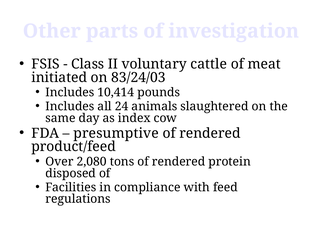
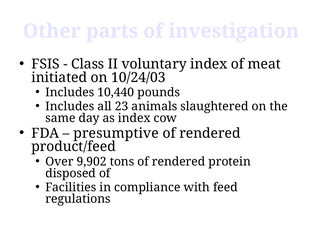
voluntary cattle: cattle -> index
83/24/03: 83/24/03 -> 10/24/03
10,414: 10,414 -> 10,440
24: 24 -> 23
2,080: 2,080 -> 9,902
